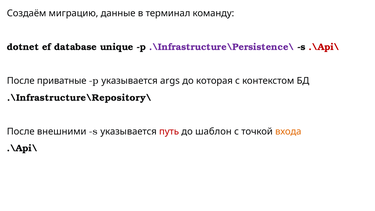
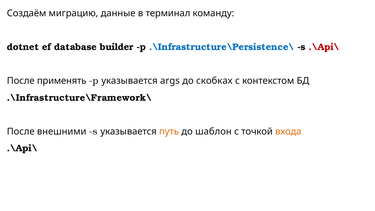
unique: unique -> builder
.\Infrastructure\Persistence\ colour: purple -> blue
приватные: приватные -> применять
которая: которая -> скобках
.\Infrastructure\Repository\: .\Infrastructure\Repository\ -> .\Infrastructure\Framework\
путь colour: red -> orange
